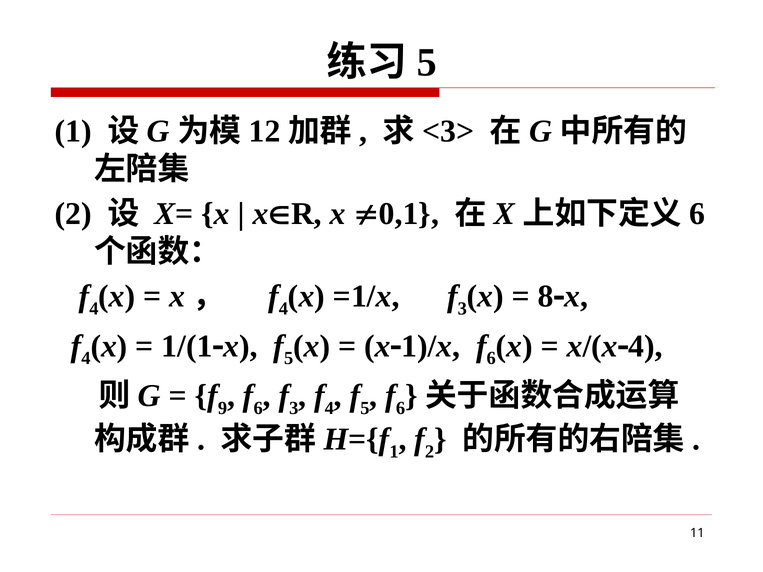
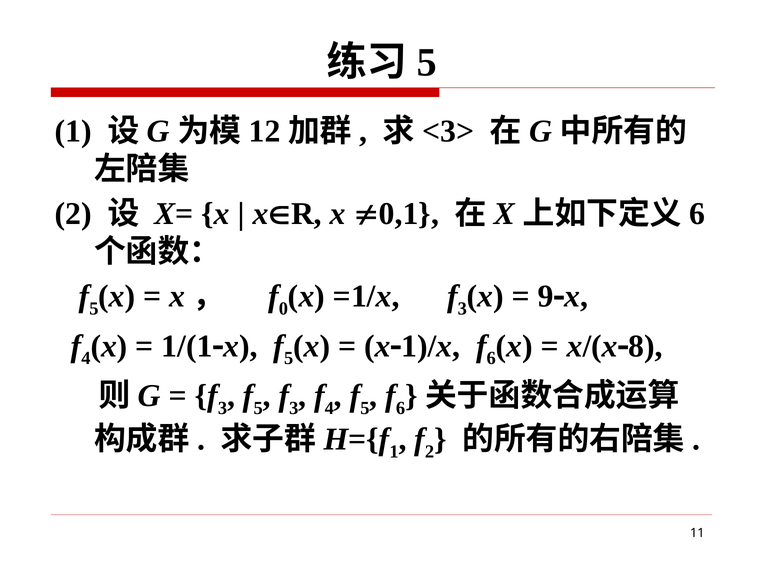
4 at (94, 309): 4 -> 5
4 at (283, 309): 4 -> 0
8: 8 -> 9
4 at (646, 346): 4 -> 8
9 at (223, 408): 9 -> 3
6 at (258, 408): 6 -> 5
